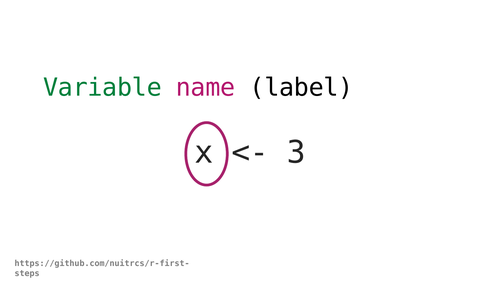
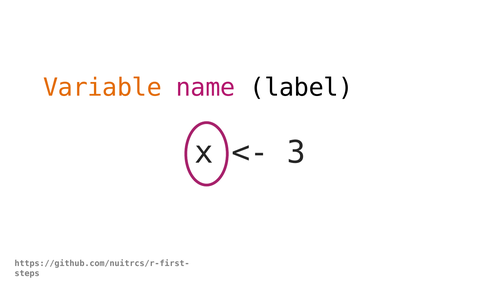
Variable colour: green -> orange
